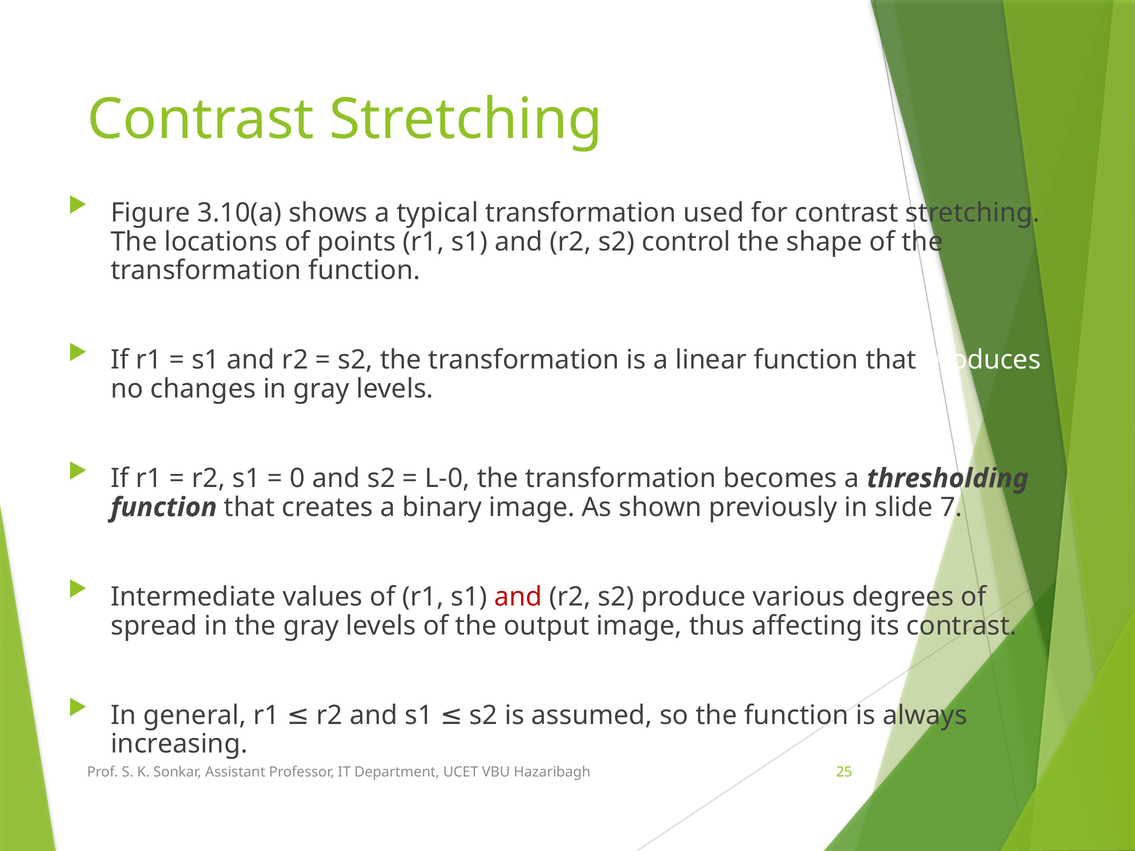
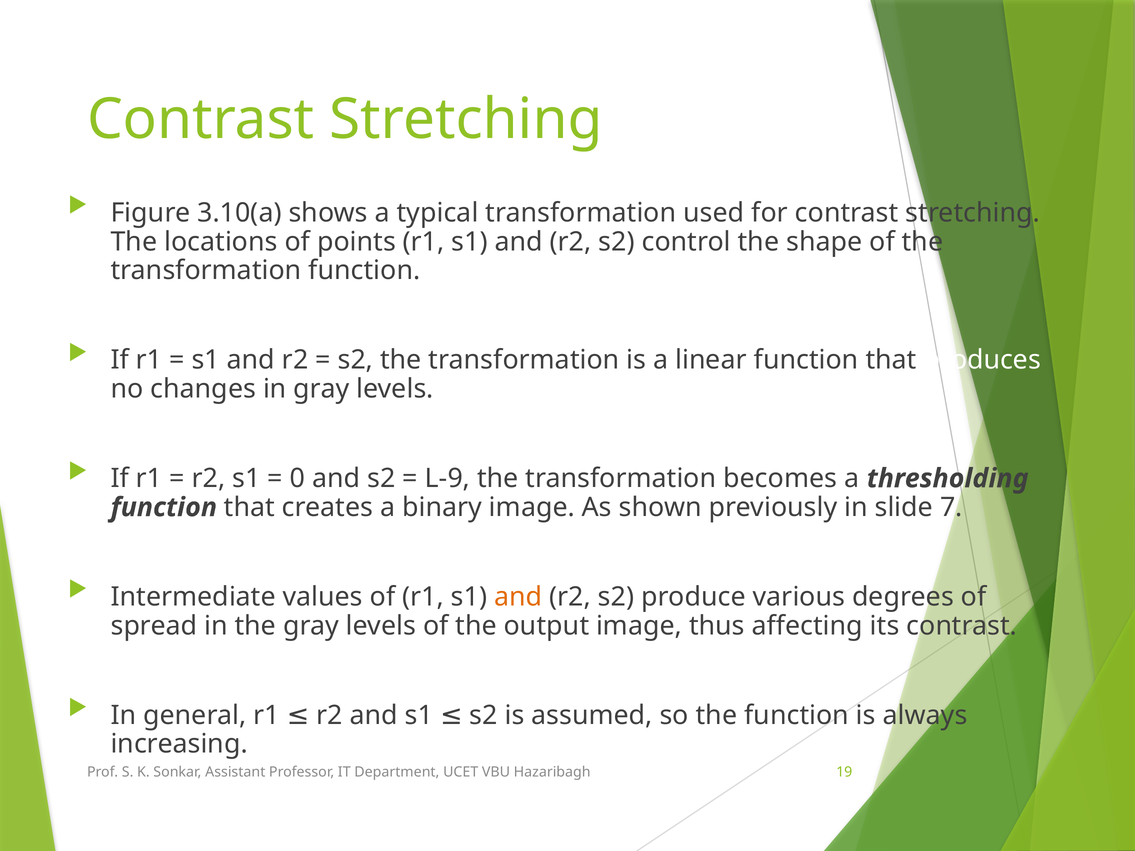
L-0: L-0 -> L-9
and at (518, 597) colour: red -> orange
25: 25 -> 19
